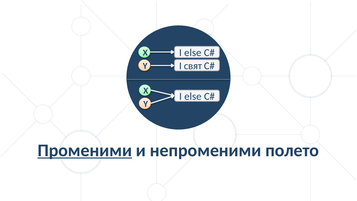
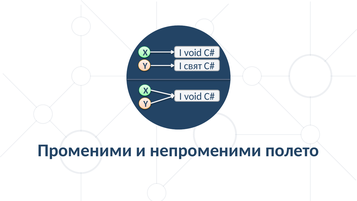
else at (193, 53): else -> void
else at (193, 96): else -> void
Променими underline: present -> none
